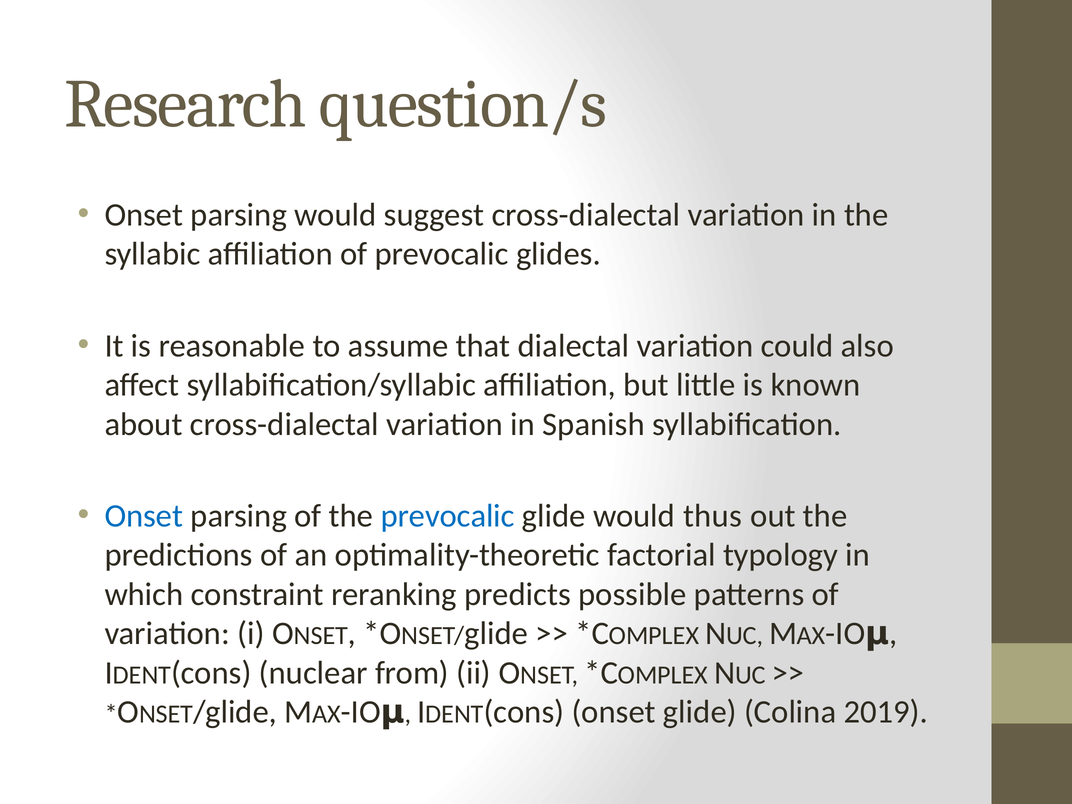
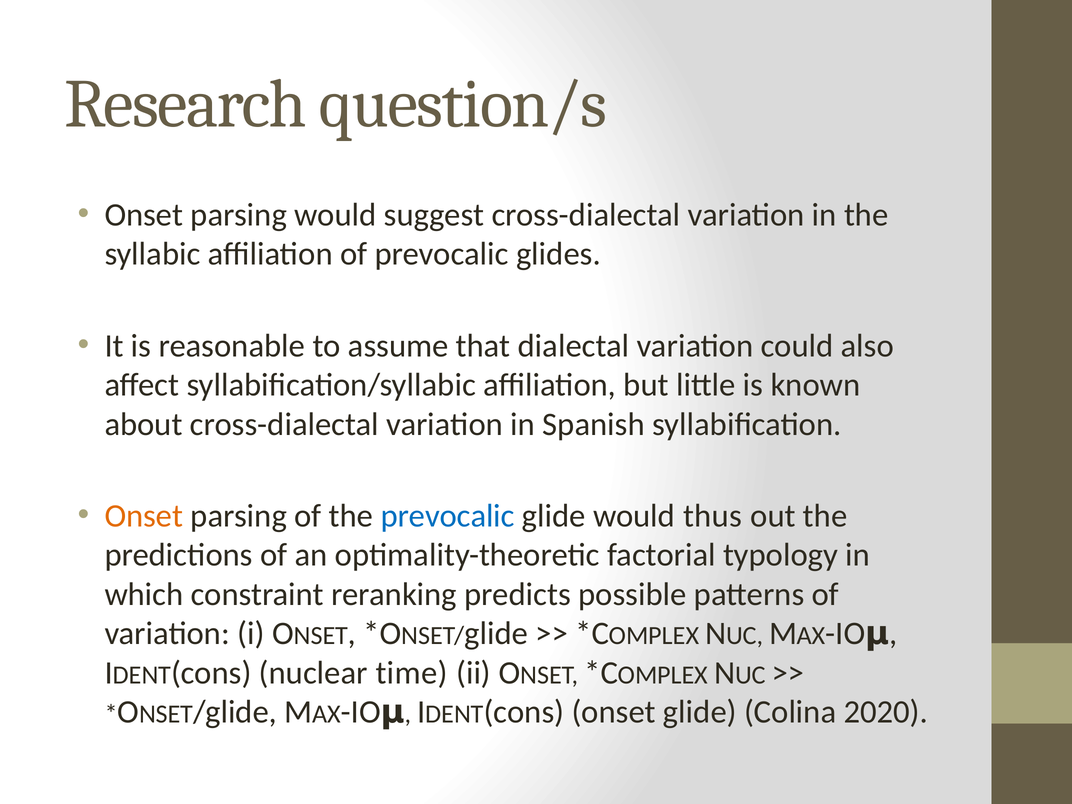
Onset at (144, 516) colour: blue -> orange
from: from -> time
2019: 2019 -> 2020
